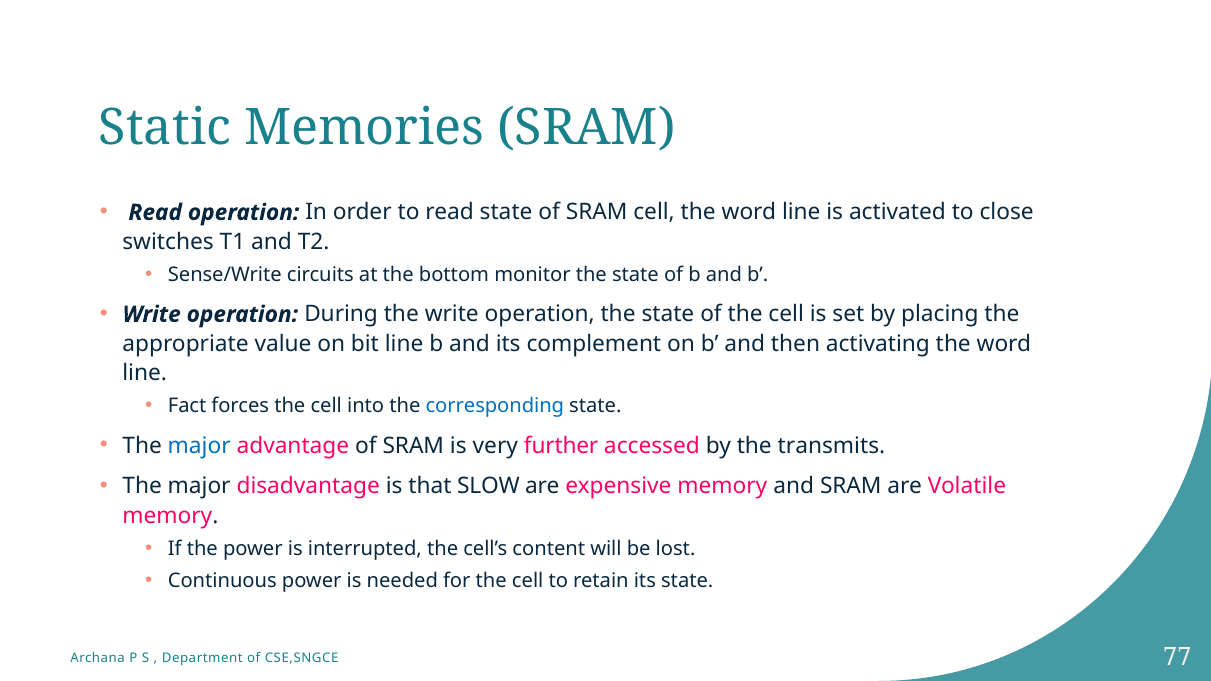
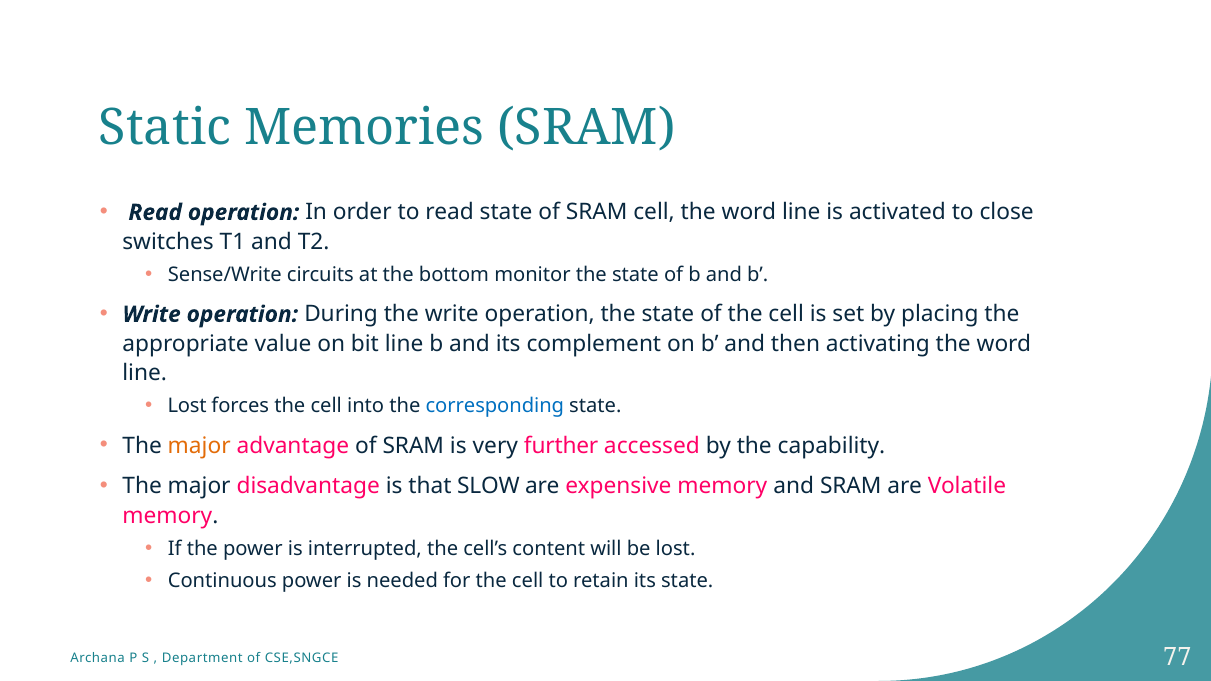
Fact at (187, 406): Fact -> Lost
major at (199, 446) colour: blue -> orange
transmits: transmits -> capability
